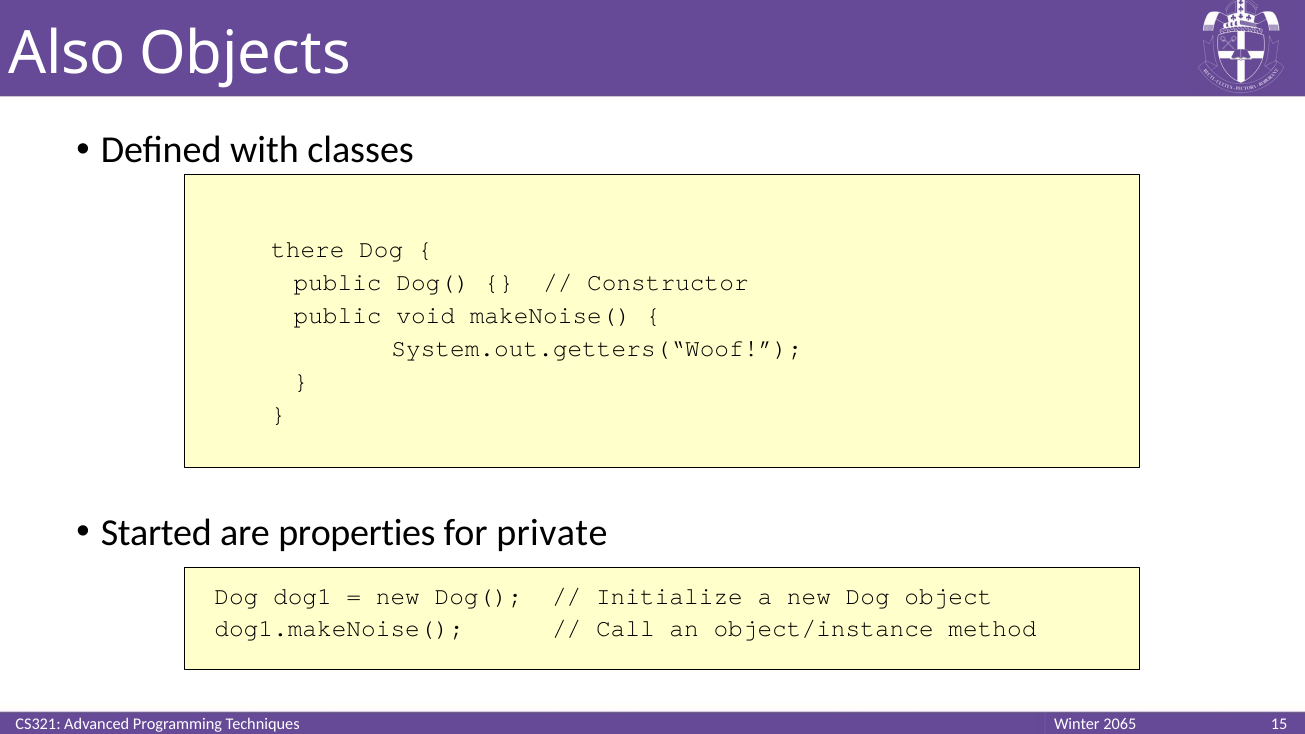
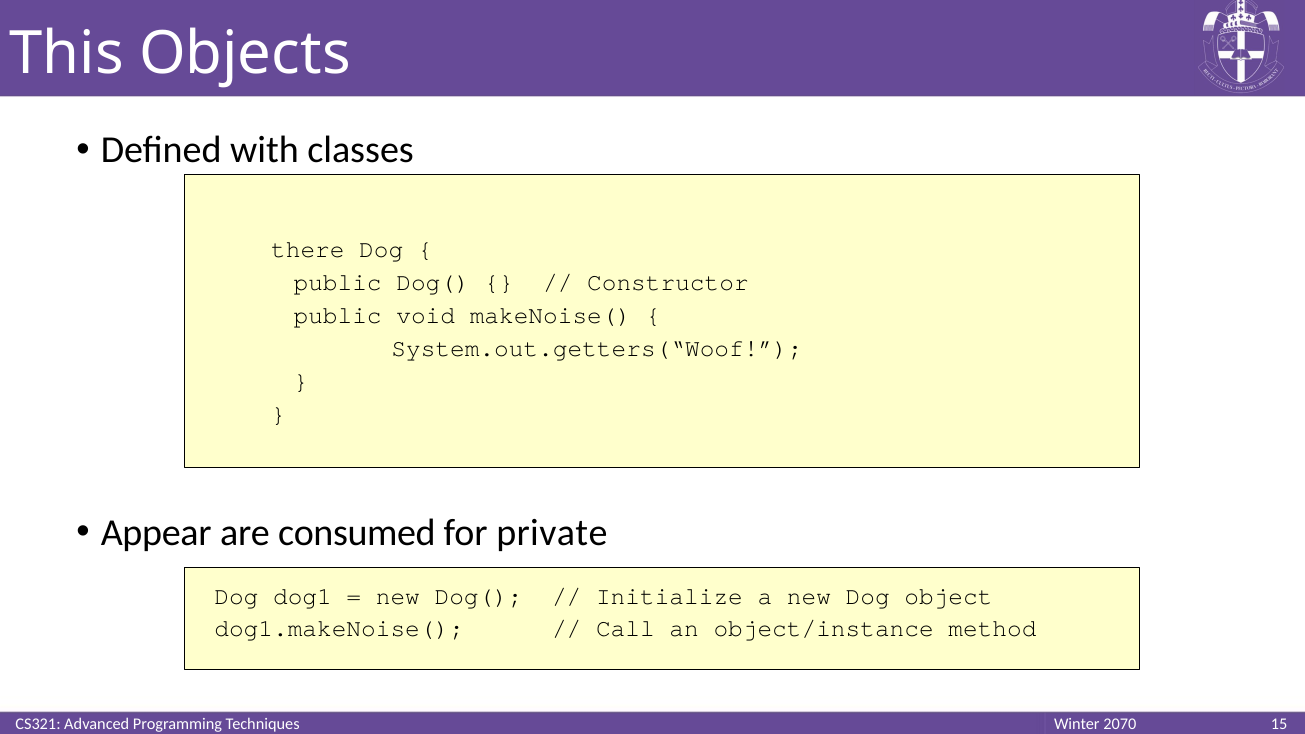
Also: Also -> This
Started: Started -> Appear
properties: properties -> consumed
2065: 2065 -> 2070
